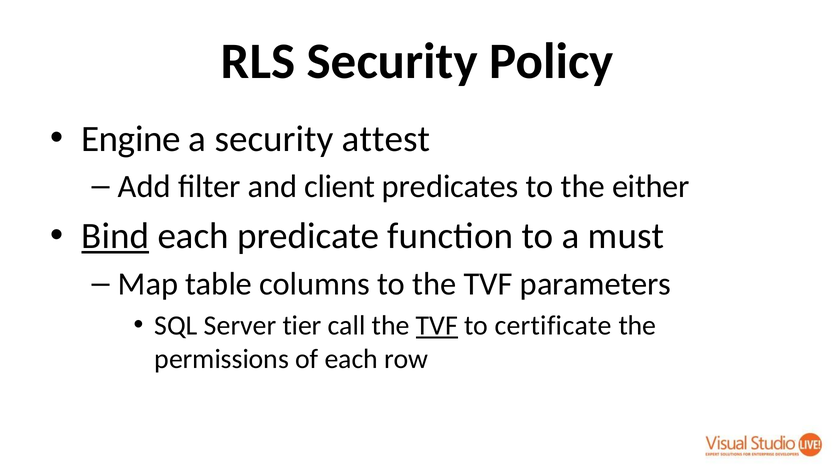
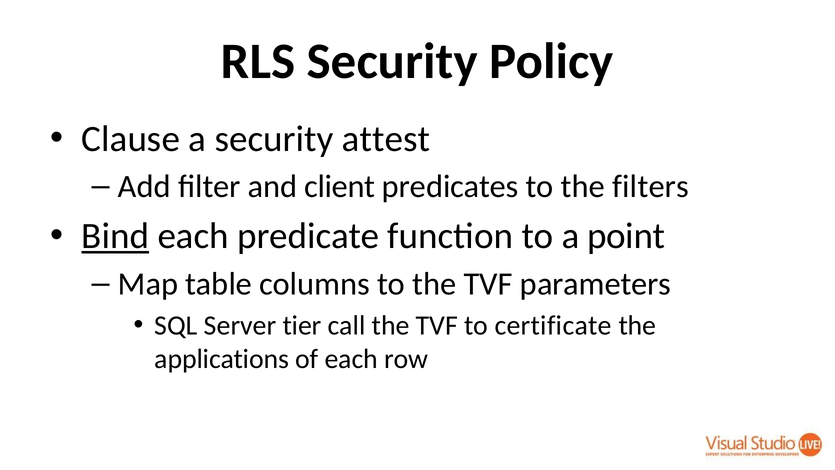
Engine: Engine -> Clause
either: either -> filters
must: must -> point
TVF at (437, 325) underline: present -> none
permissions: permissions -> applications
